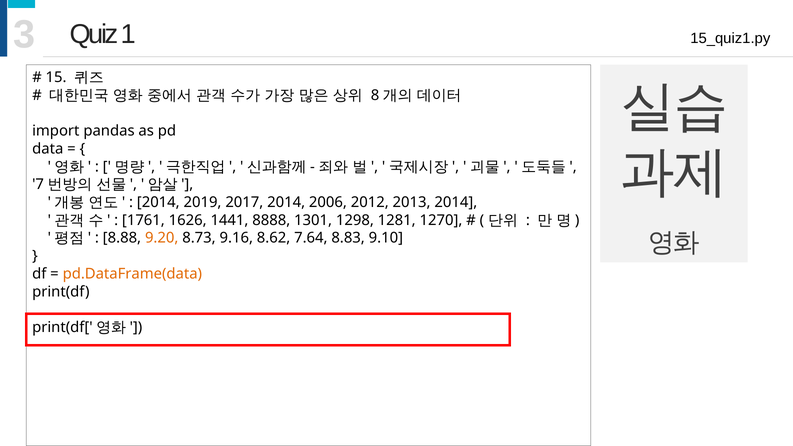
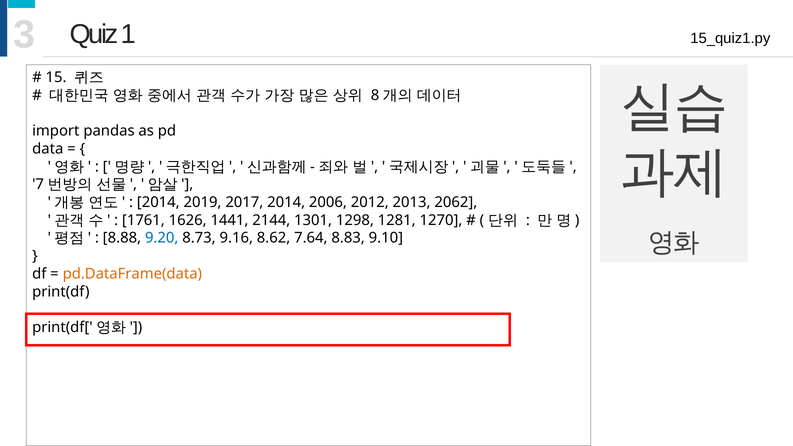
2013 2014: 2014 -> 2062
8888: 8888 -> 2144
9.20 colour: orange -> blue
